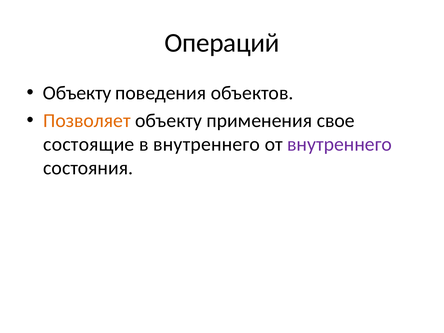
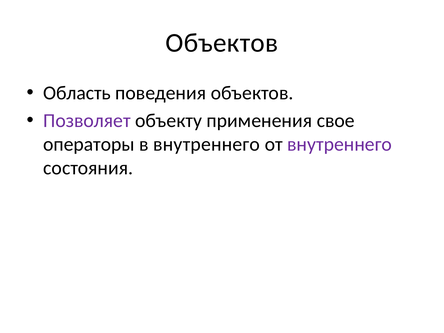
Операций at (222, 43): Операций -> Объектов
Объекту at (77, 93): Объекту -> Область
Позволяет colour: orange -> purple
состоящие: состоящие -> операторы
